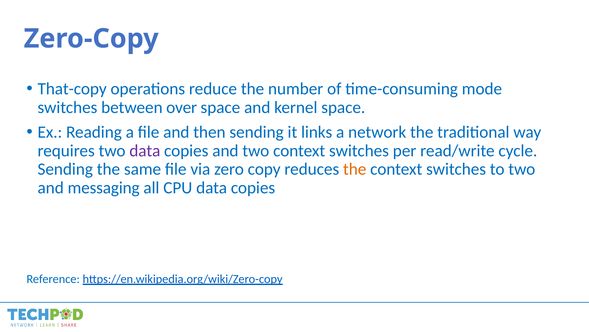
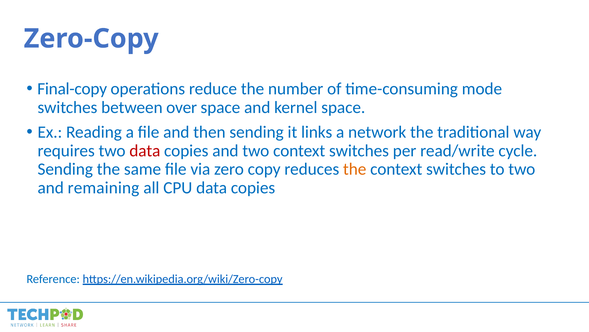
That-copy: That-copy -> Final-copy
data at (145, 150) colour: purple -> red
messaging: messaging -> remaining
